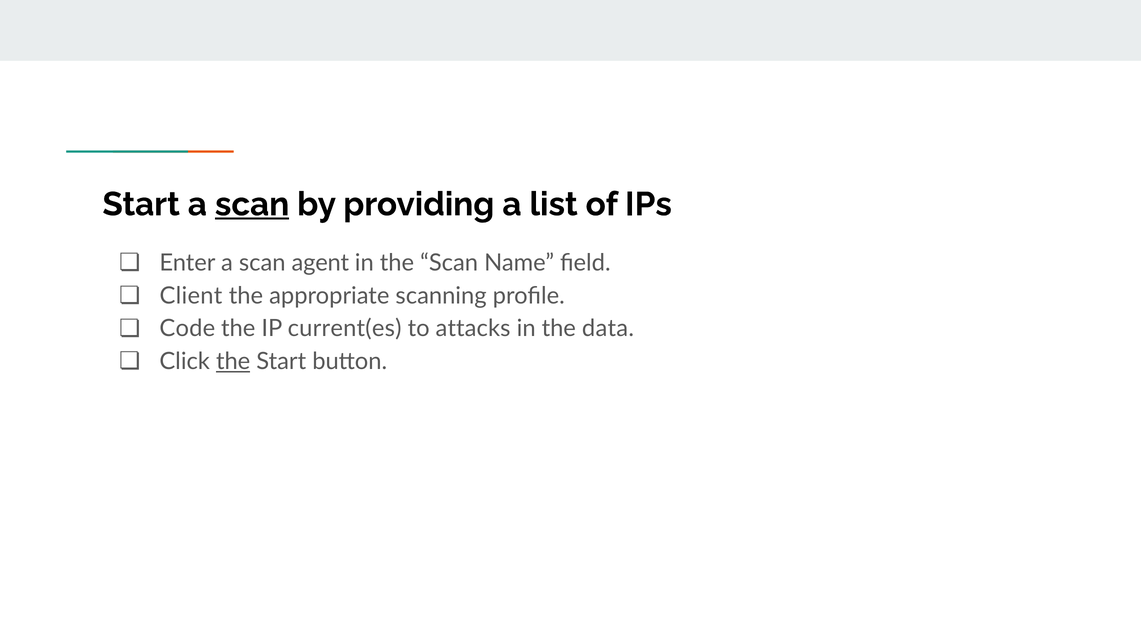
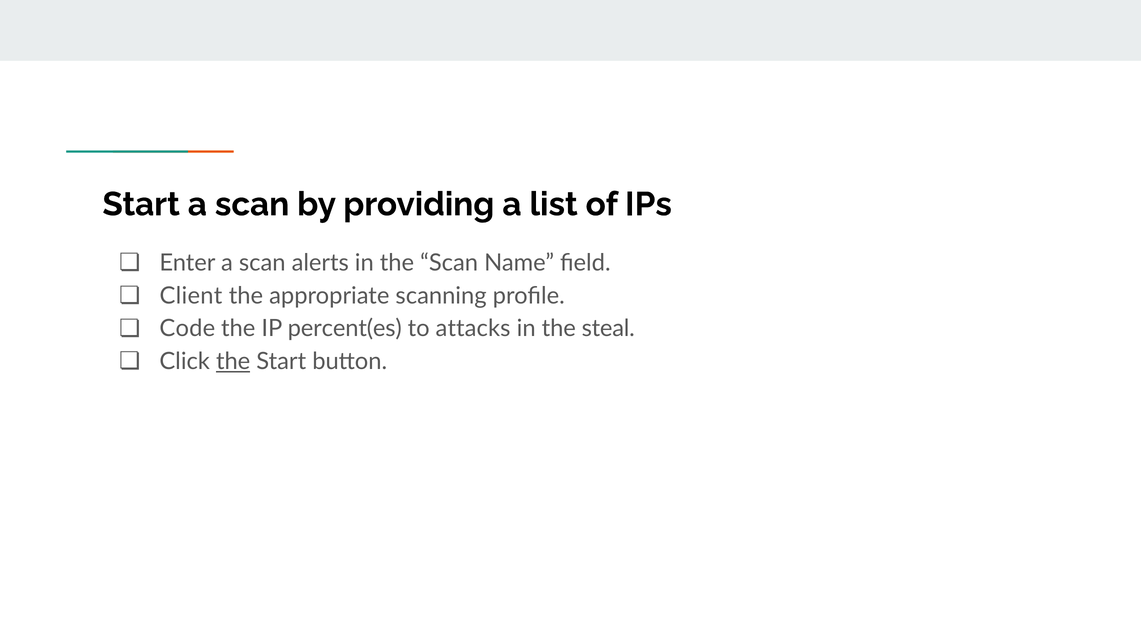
scan at (252, 204) underline: present -> none
agent: agent -> alerts
current(es: current(es -> percent(es
data: data -> steal
